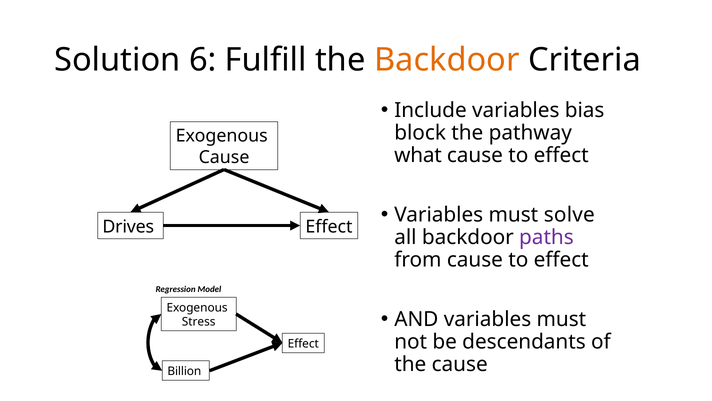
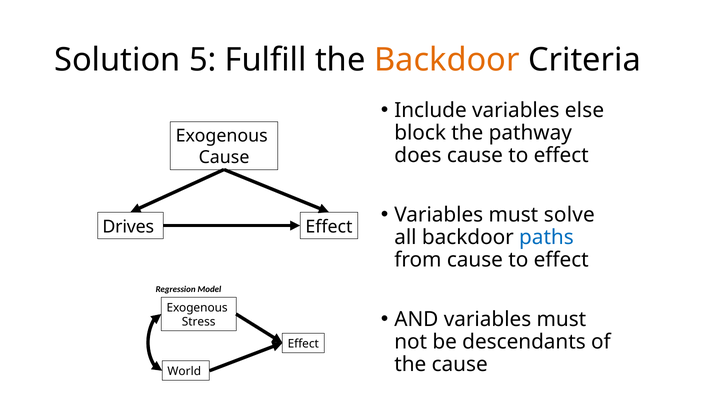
6: 6 -> 5
bias: bias -> else
what: what -> does
paths colour: purple -> blue
Billion: Billion -> World
